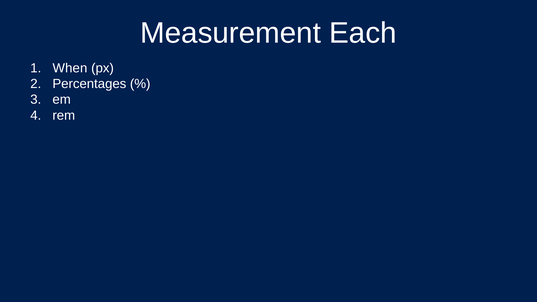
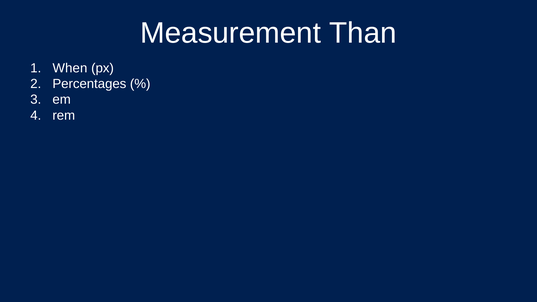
Each: Each -> Than
